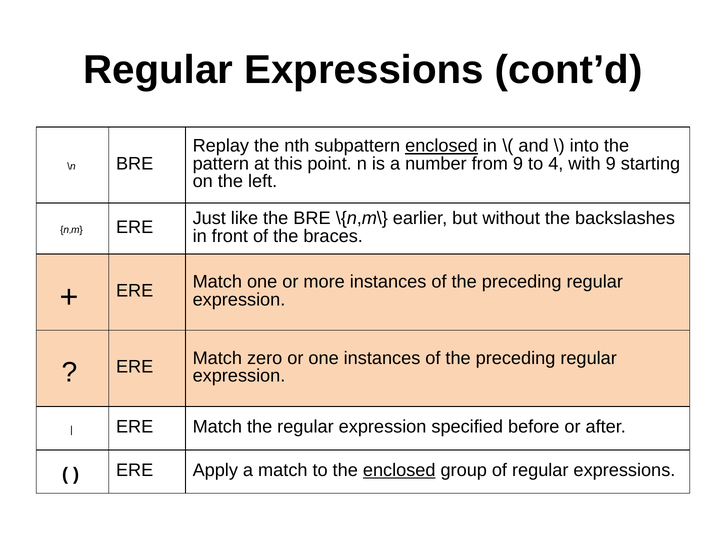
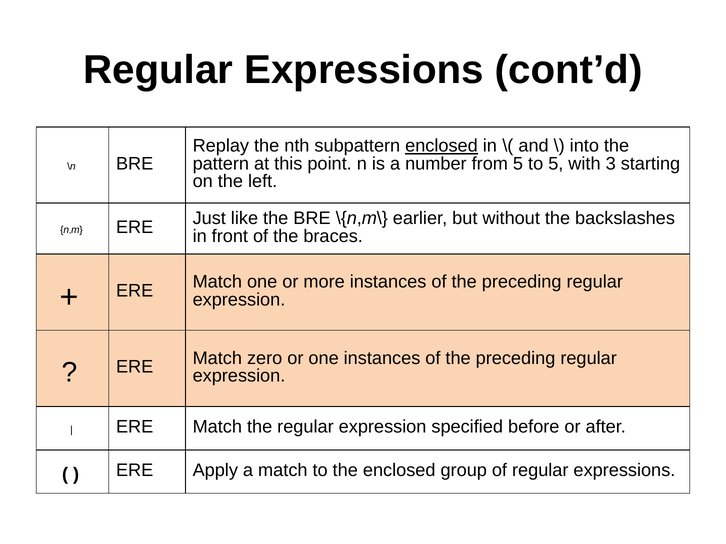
from 9: 9 -> 5
to 4: 4 -> 5
with 9: 9 -> 3
enclosed at (399, 471) underline: present -> none
